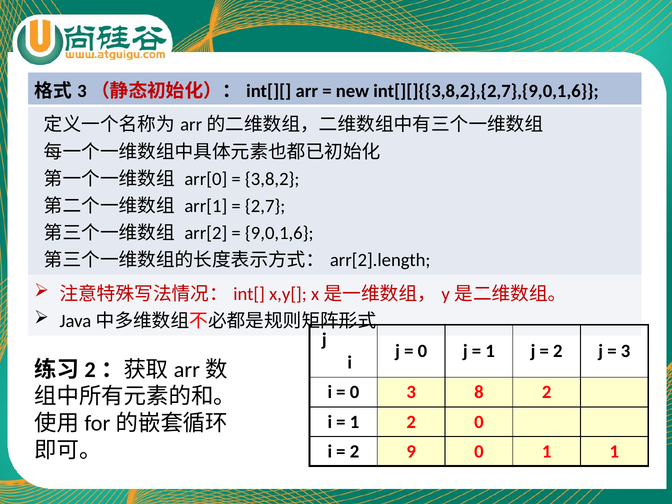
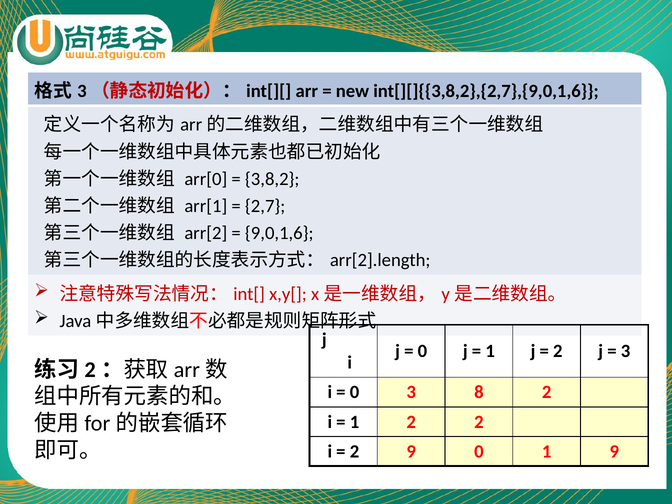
2 0: 0 -> 2
1 1: 1 -> 9
